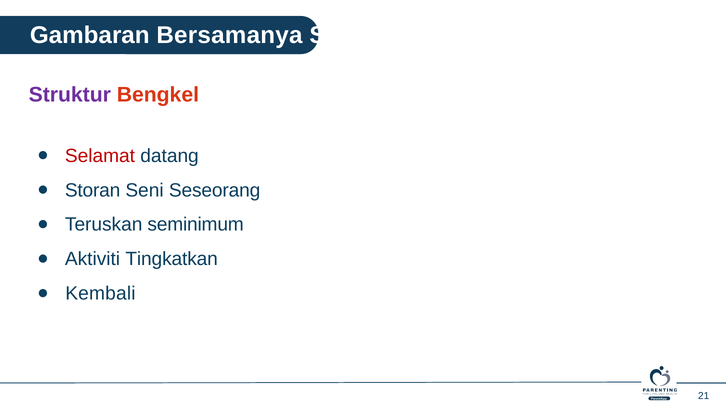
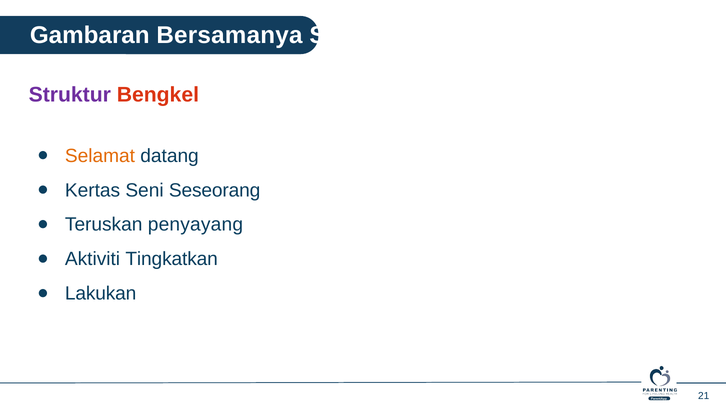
Selamat colour: red -> orange
Storan: Storan -> Kertas
seminimum: seminimum -> penyayang
Kembali: Kembali -> Lakukan
